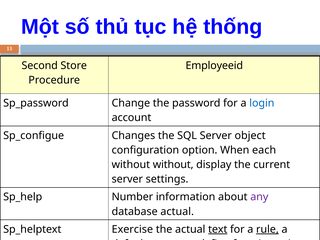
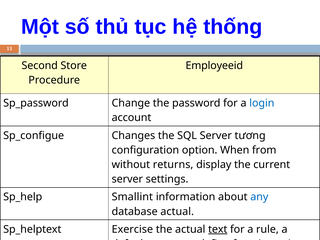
object: object -> tương
each: each -> from
without without: without -> returns
Number: Number -> Smallint
any colour: purple -> blue
rule underline: present -> none
